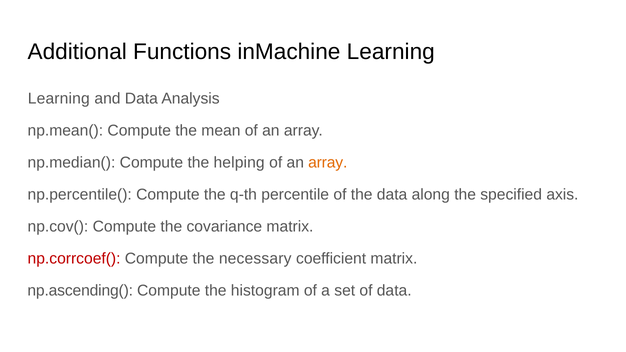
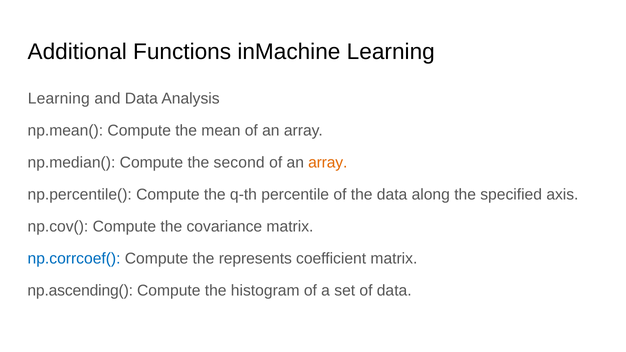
helping: helping -> second
np.corrcoef( colour: red -> blue
necessary: necessary -> represents
